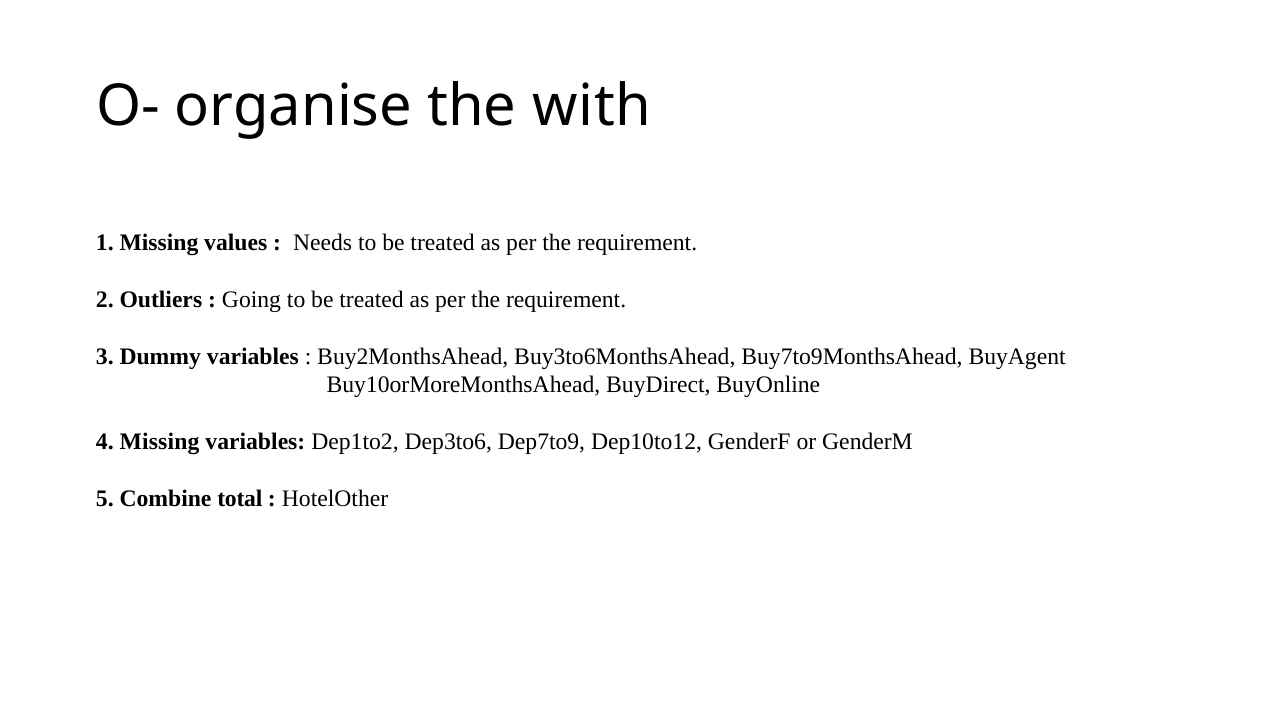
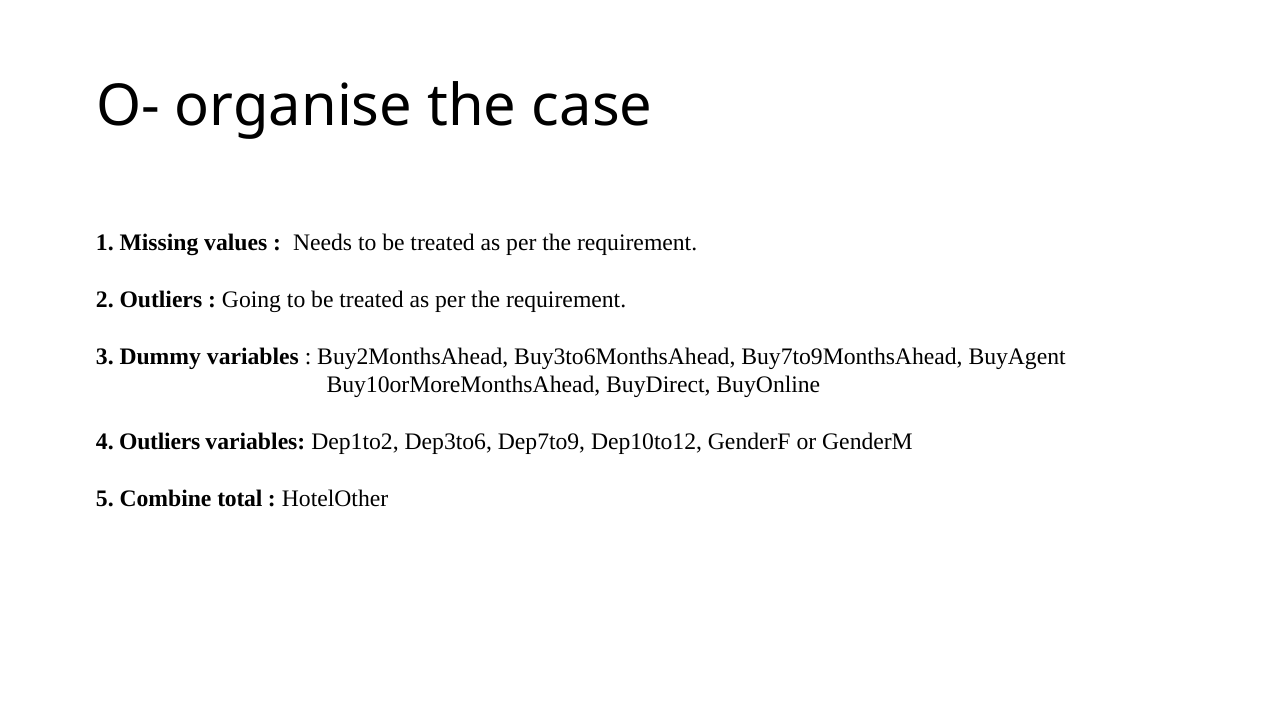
with: with -> case
4 Missing: Missing -> Outliers
